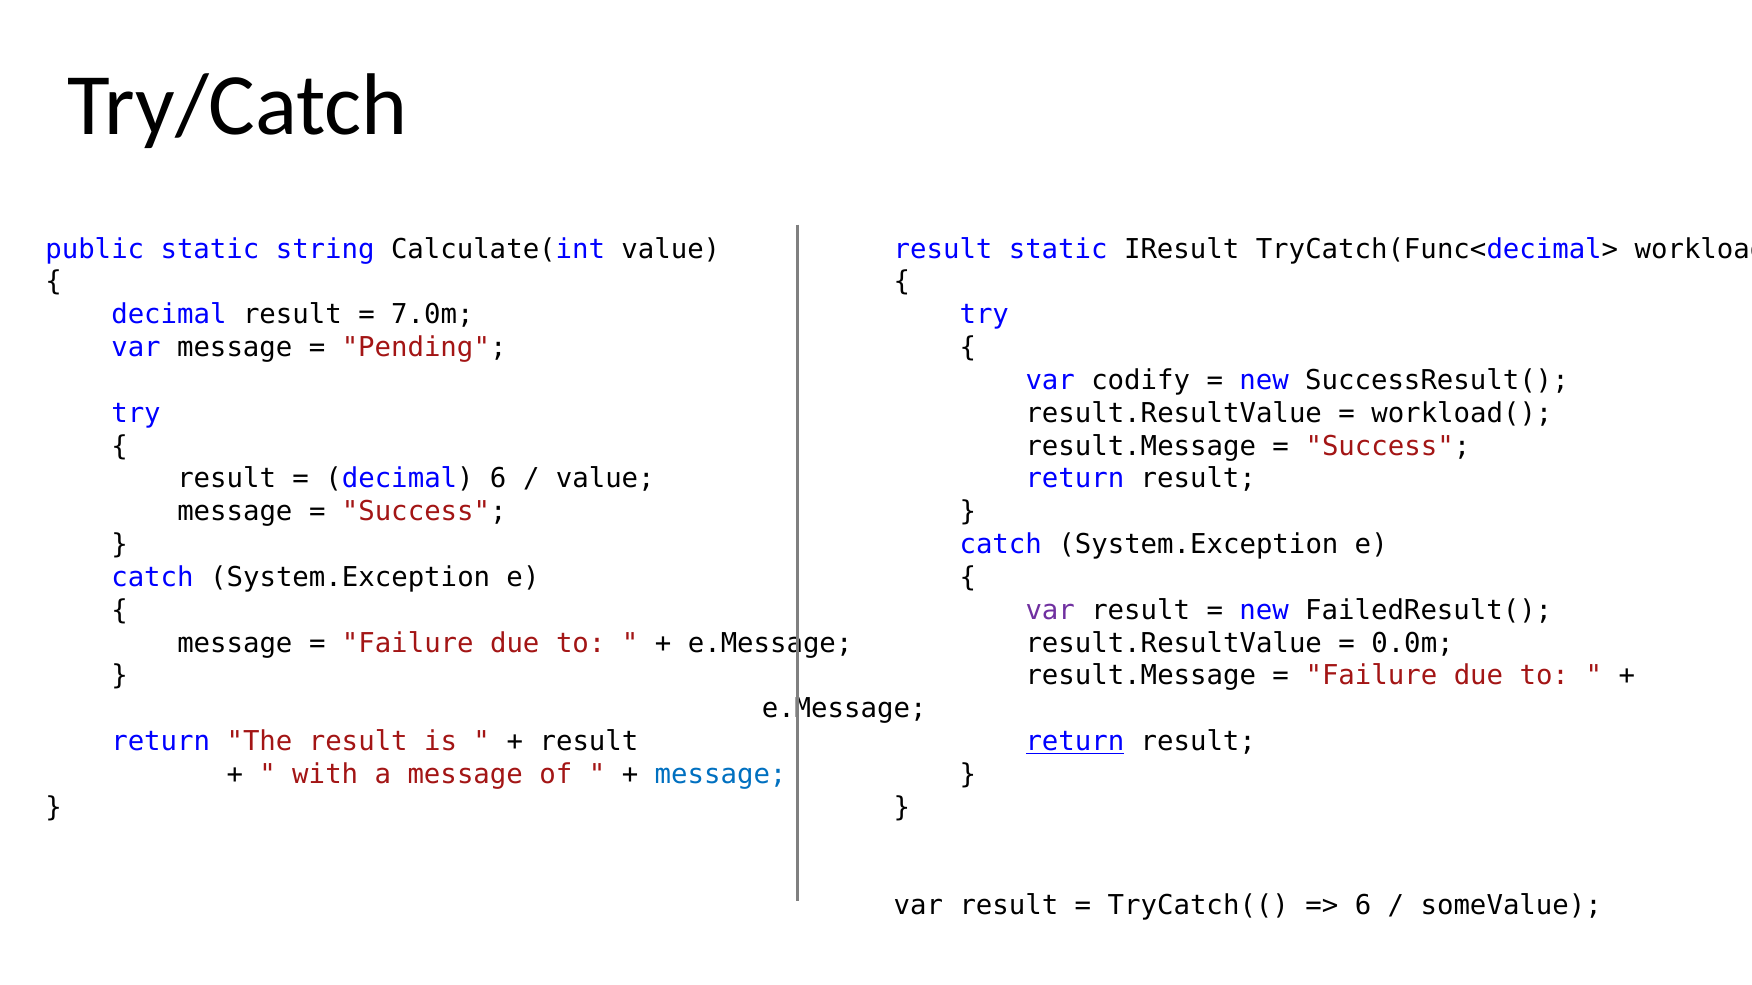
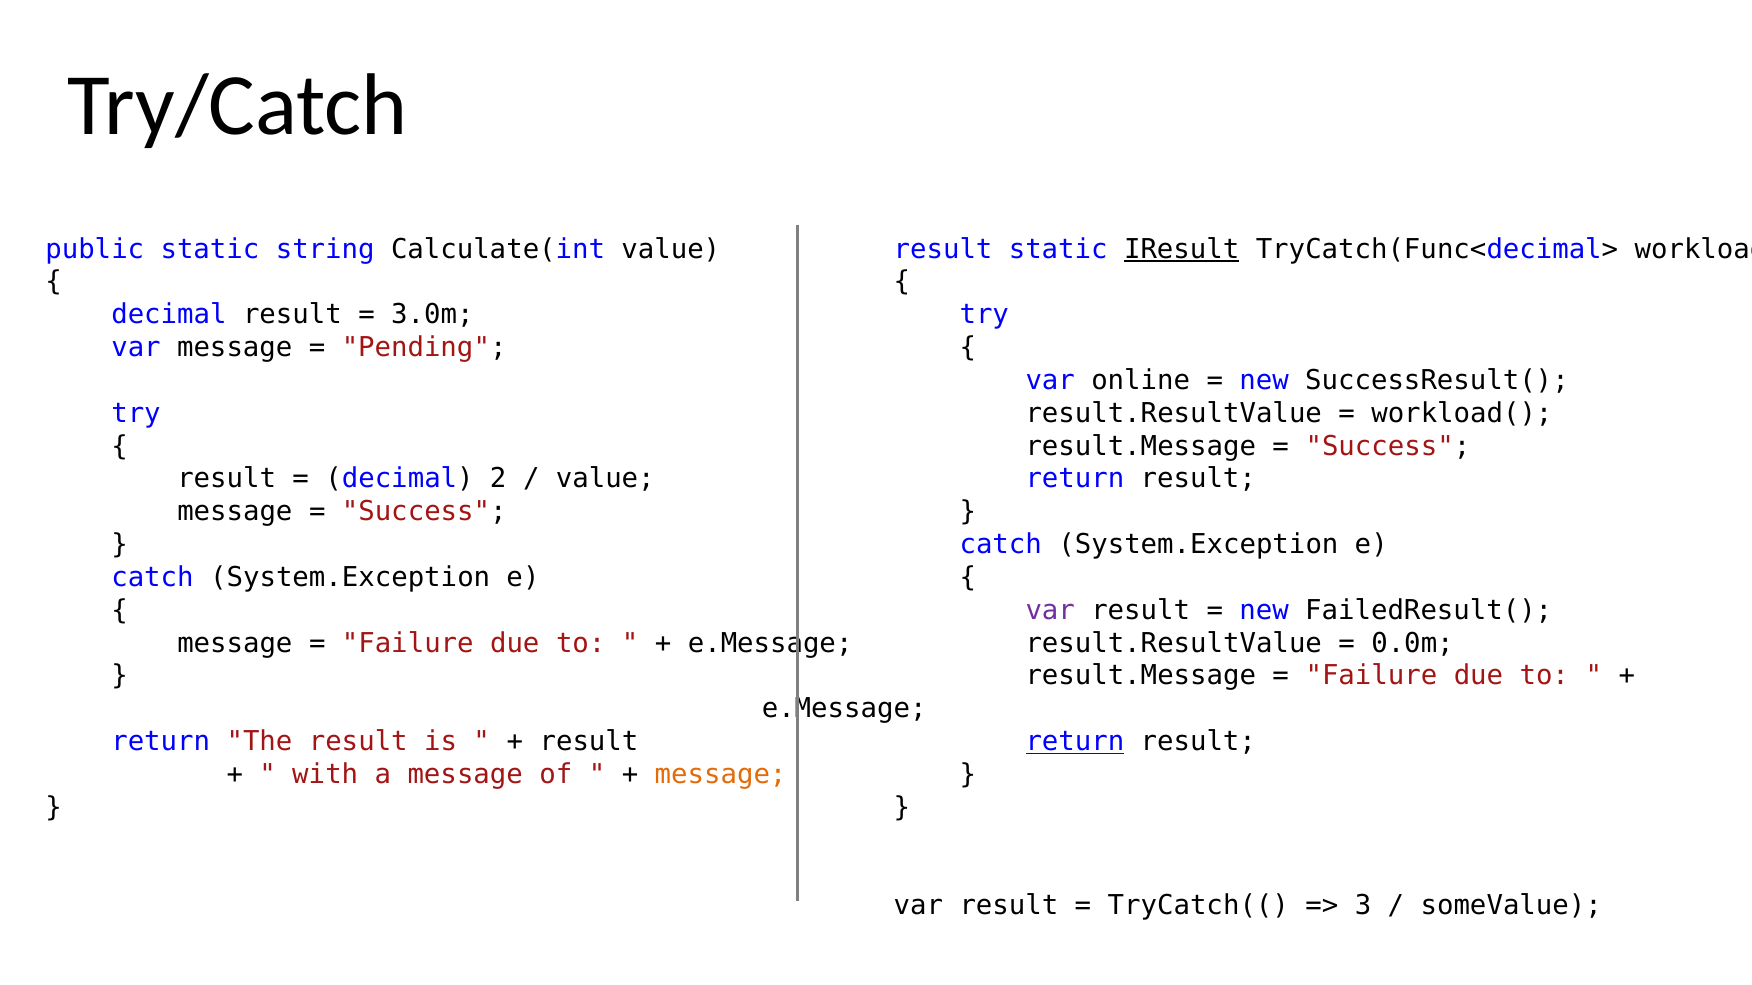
IResult underline: none -> present
7.0m: 7.0m -> 3.0m
codify: codify -> online
decimal 6: 6 -> 2
message at (721, 775) colour: blue -> orange
6 at (1363, 906): 6 -> 3
